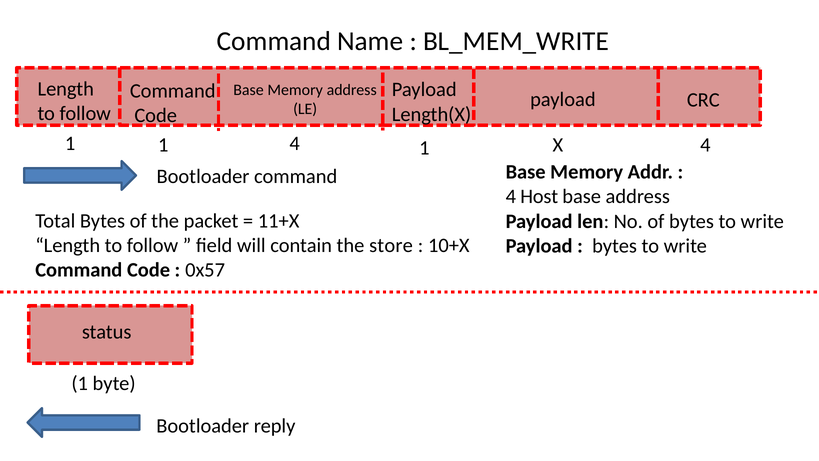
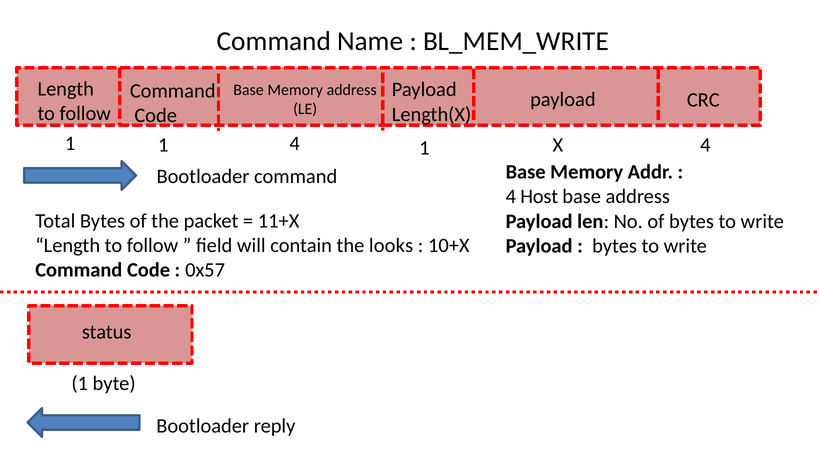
store: store -> looks
